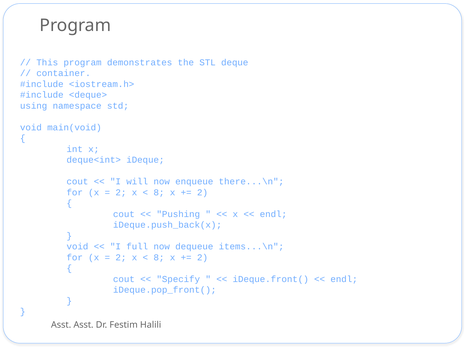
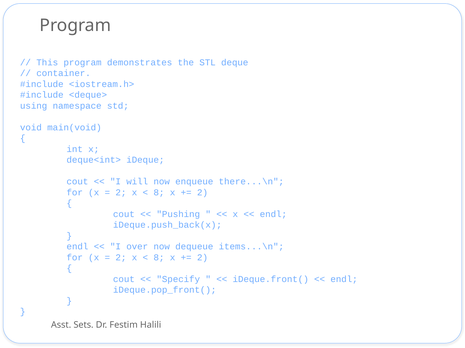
void at (77, 247): void -> endl
full: full -> over
Asst Asst: Asst -> Sets
